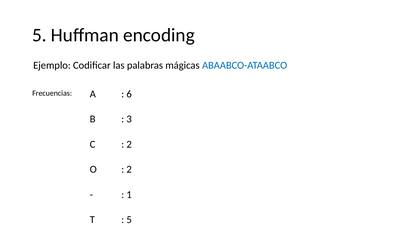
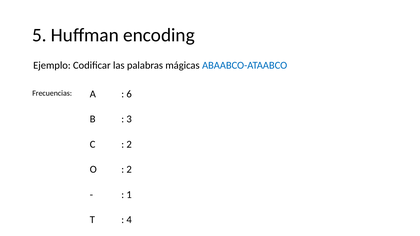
5 at (129, 220): 5 -> 4
